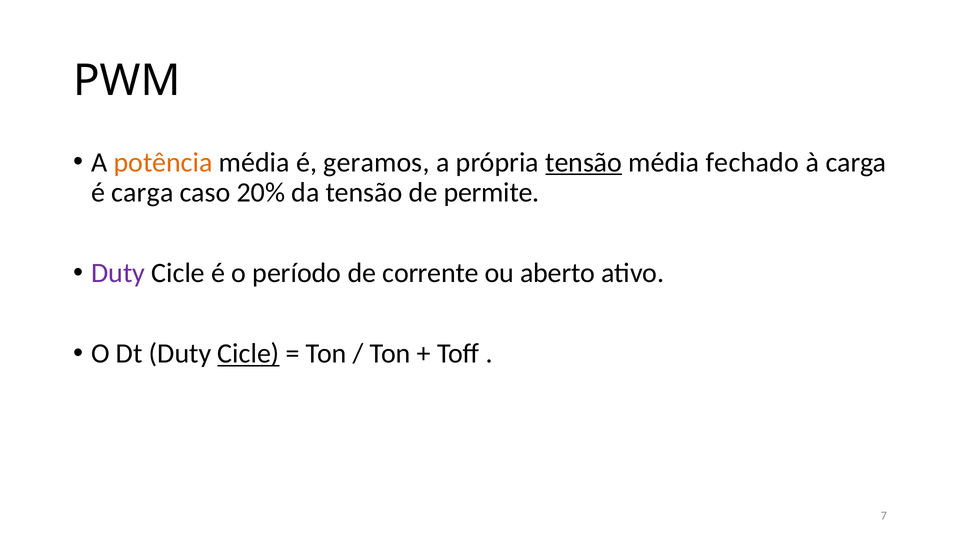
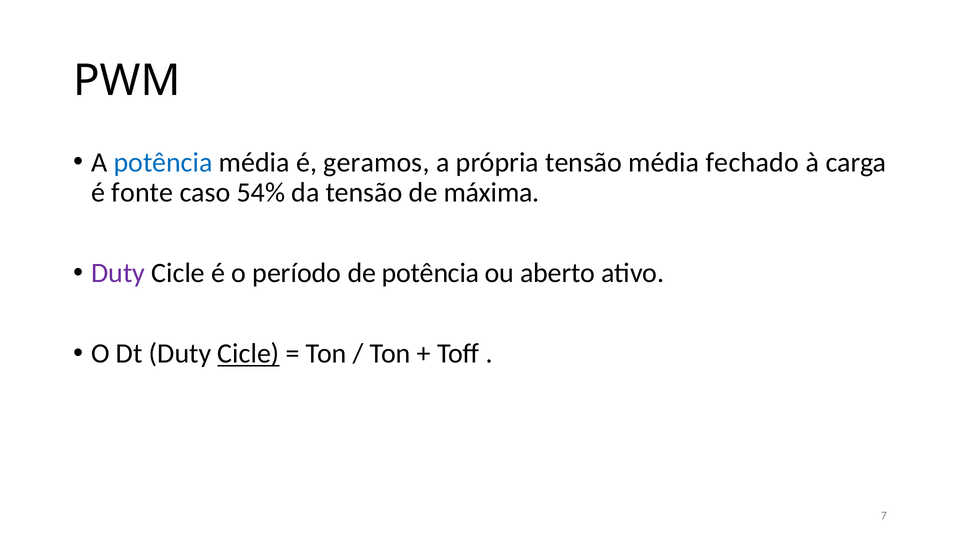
potência at (163, 162) colour: orange -> blue
tensão at (584, 162) underline: present -> none
é carga: carga -> fonte
20%: 20% -> 54%
permite: permite -> máxima
de corrente: corrente -> potência
